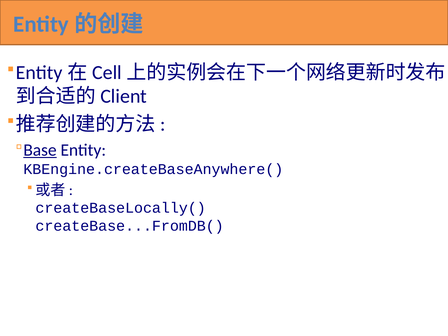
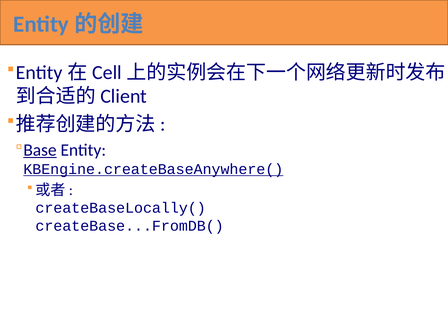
KBEngine.createBaseAnywhere( underline: none -> present
